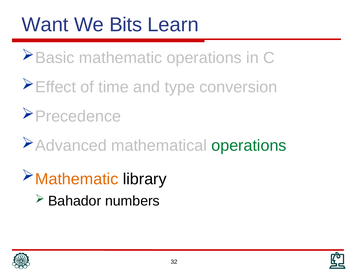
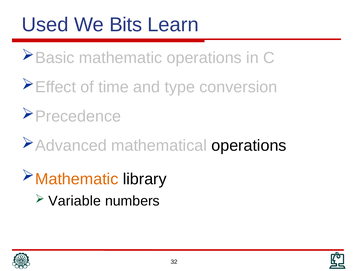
Want: Want -> Used
operations at (249, 146) colour: green -> black
Bahador: Bahador -> Variable
